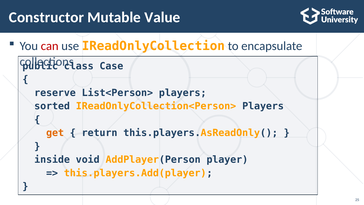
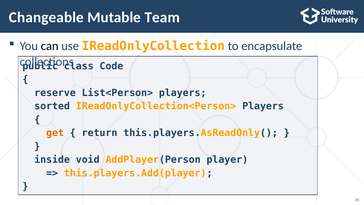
Constructor: Constructor -> Changeable
Value: Value -> Team
can colour: red -> black
Case: Case -> Code
